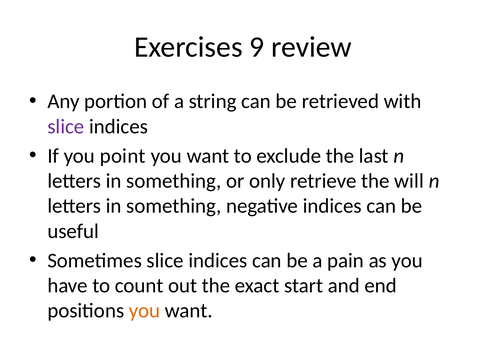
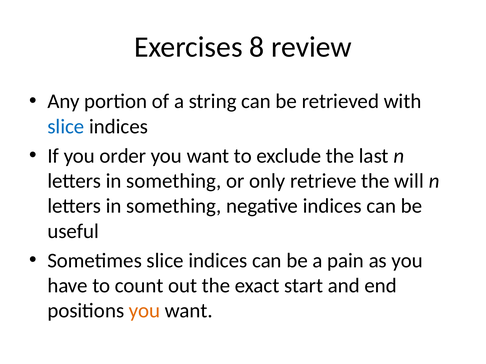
9: 9 -> 8
slice at (66, 127) colour: purple -> blue
point: point -> order
